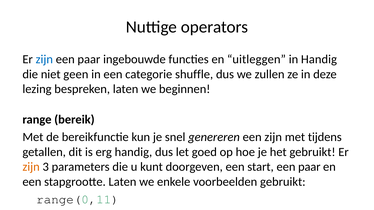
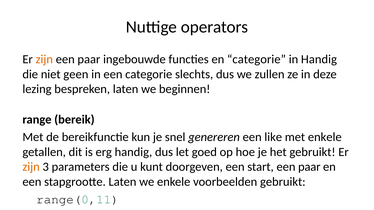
zijn at (44, 59) colour: blue -> orange
en uitleggen: uitleggen -> categorie
categorie shuffle: shuffle -> slechts
een zijn: zijn -> like
met tijdens: tijdens -> enkele
